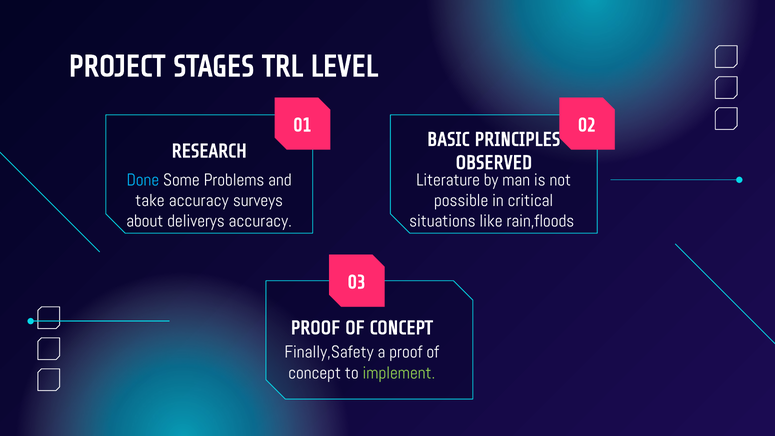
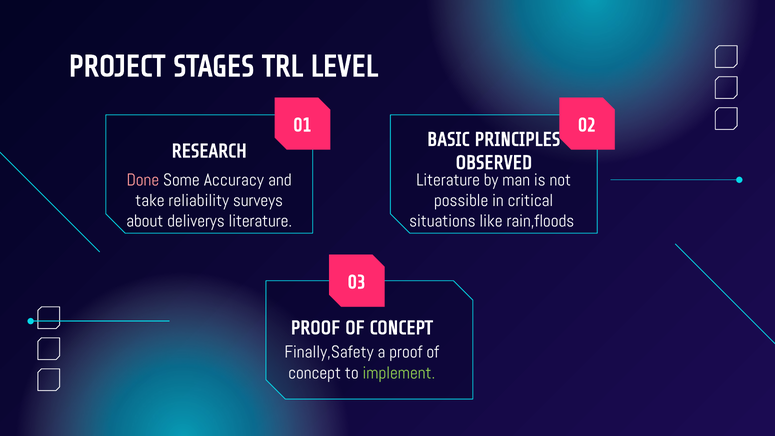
Done colour: light blue -> pink
Problems: Problems -> Accuracy
take accuracy: accuracy -> reliability
deliverys accuracy: accuracy -> literature
